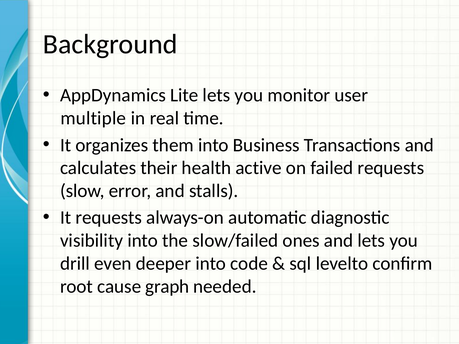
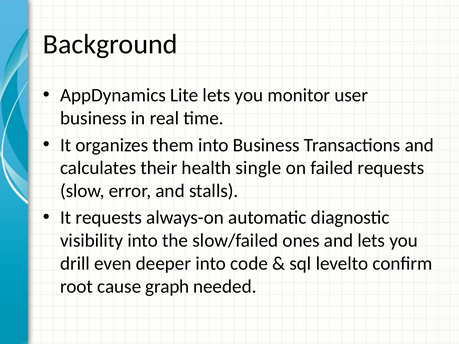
multiple at (93, 118): multiple -> business
active: active -> single
